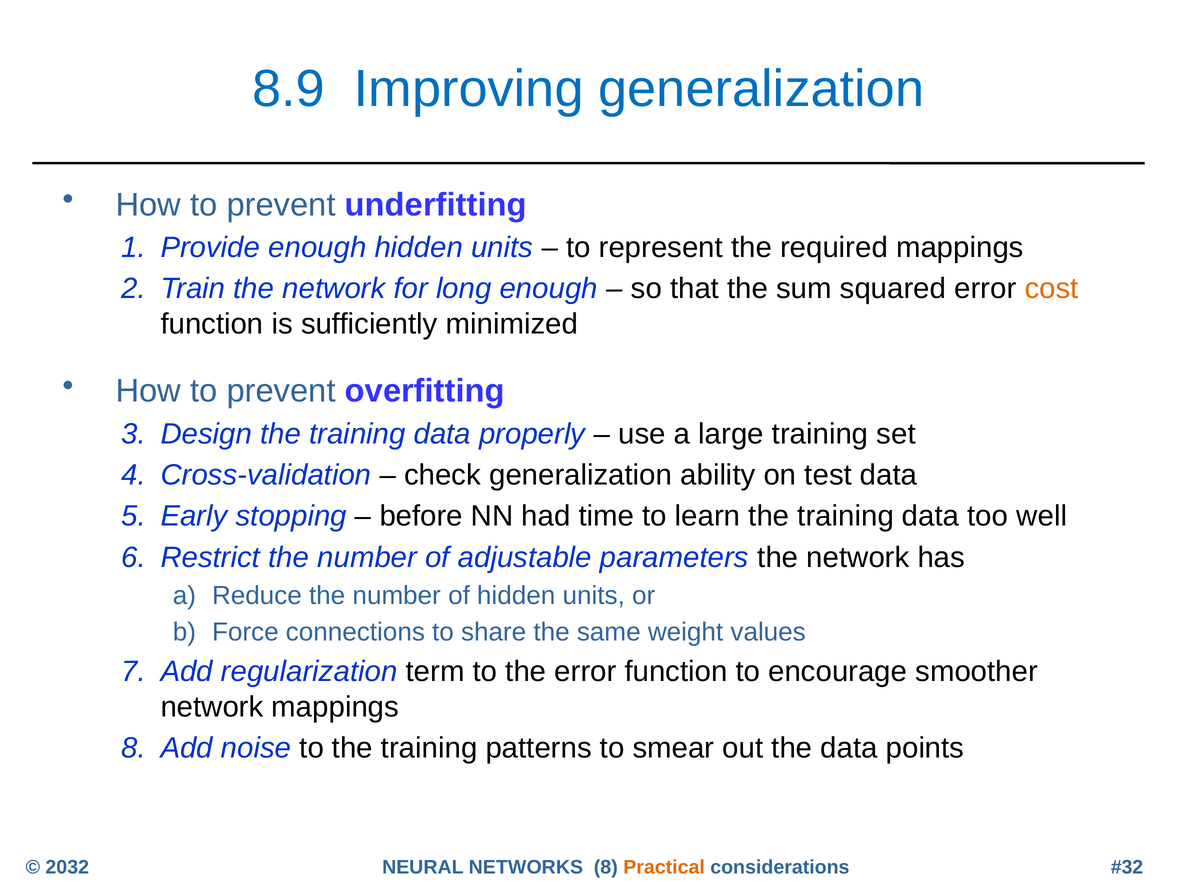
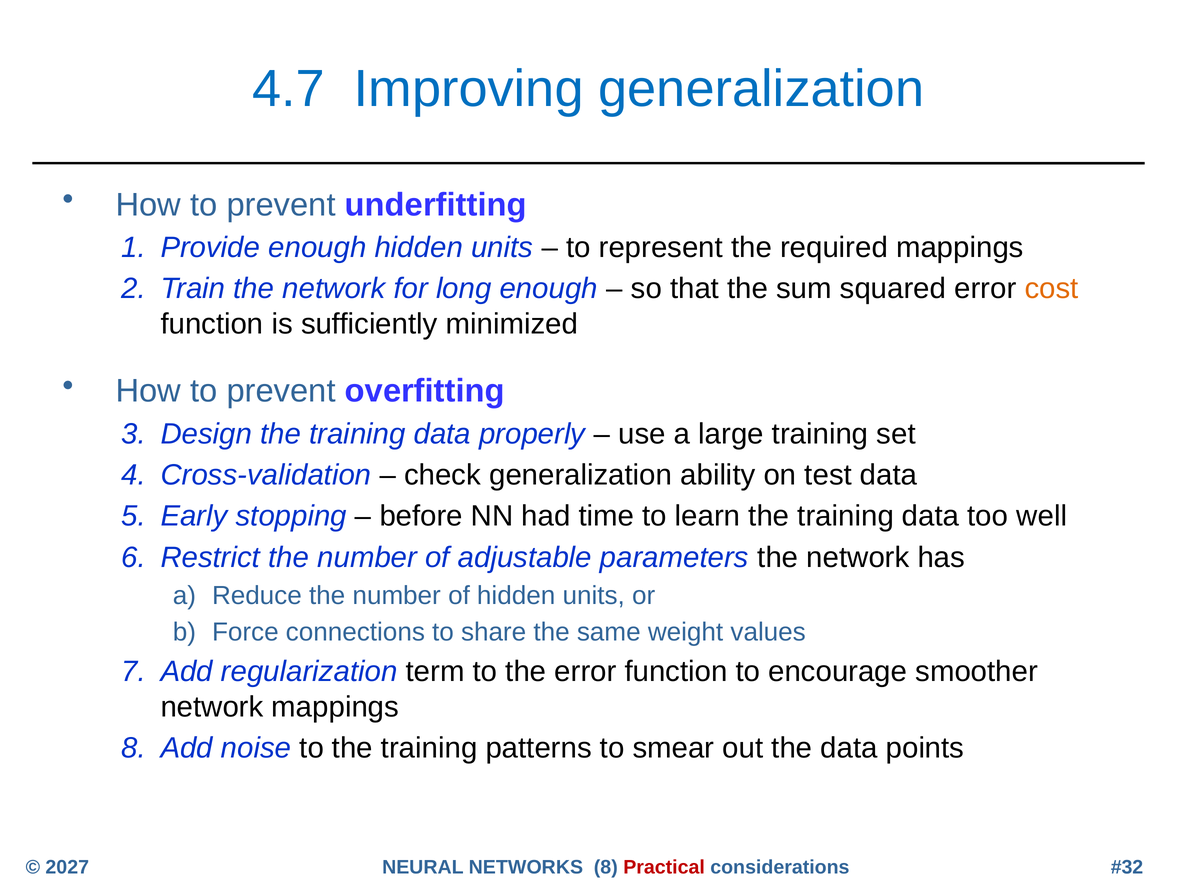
8.9: 8.9 -> 4.7
2032: 2032 -> 2027
Practical colour: orange -> red
